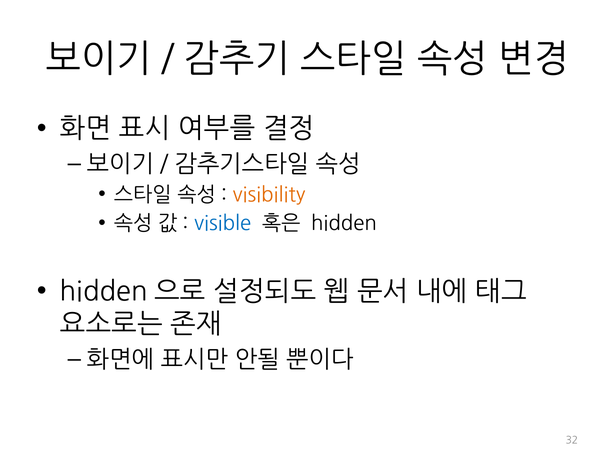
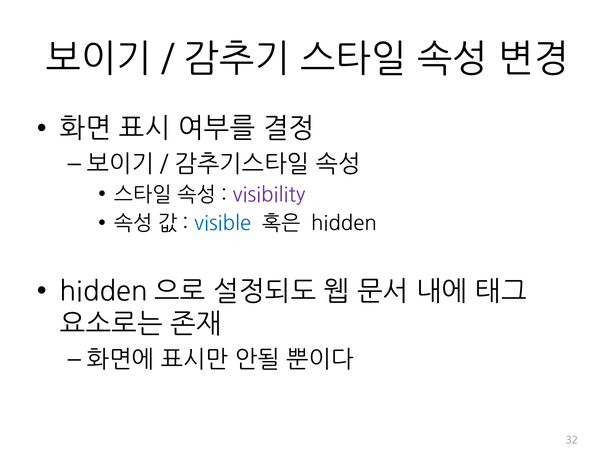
visibility colour: orange -> purple
